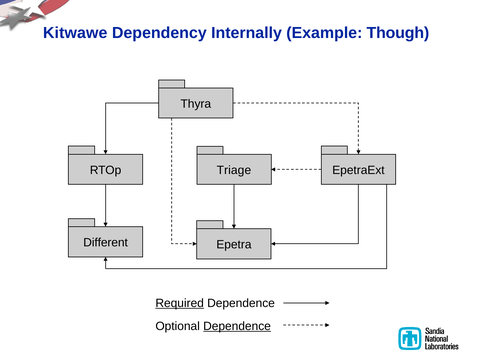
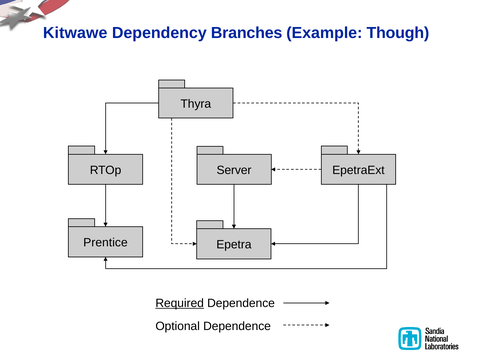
Internally: Internally -> Branches
Triage: Triage -> Server
Different: Different -> Prentice
Dependence at (237, 326) underline: present -> none
